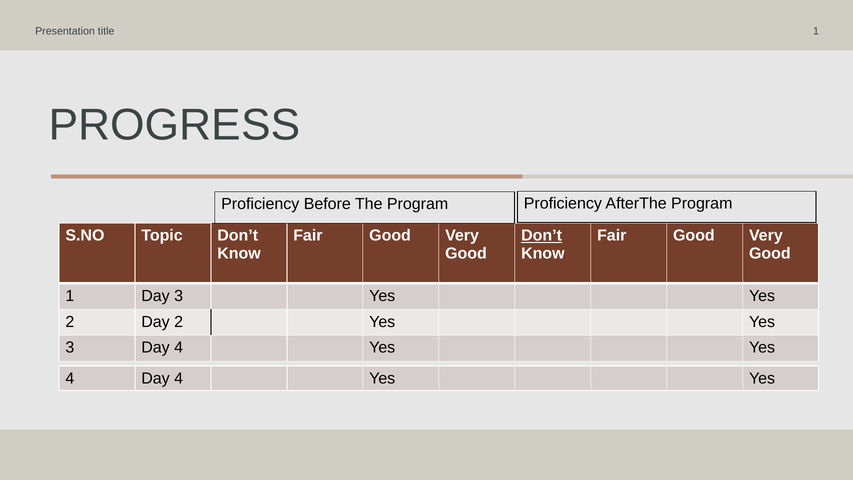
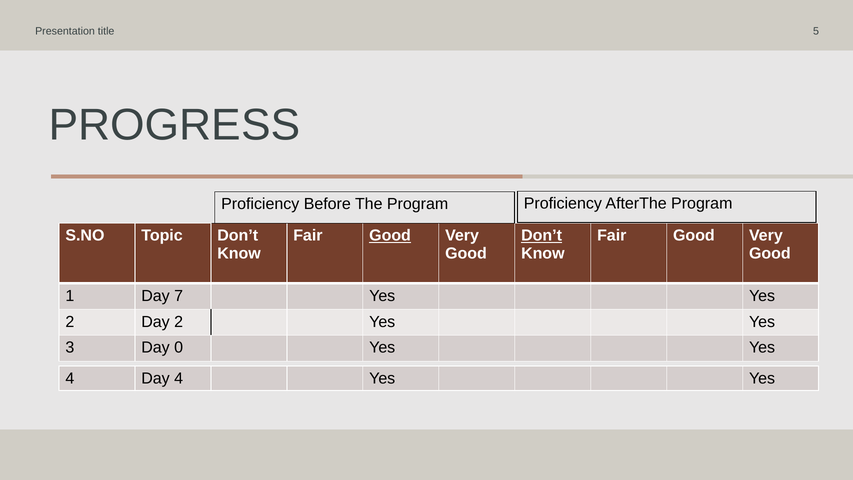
title 1: 1 -> 5
Good at (390, 236) underline: none -> present
Day 3: 3 -> 7
3 Day 4: 4 -> 0
